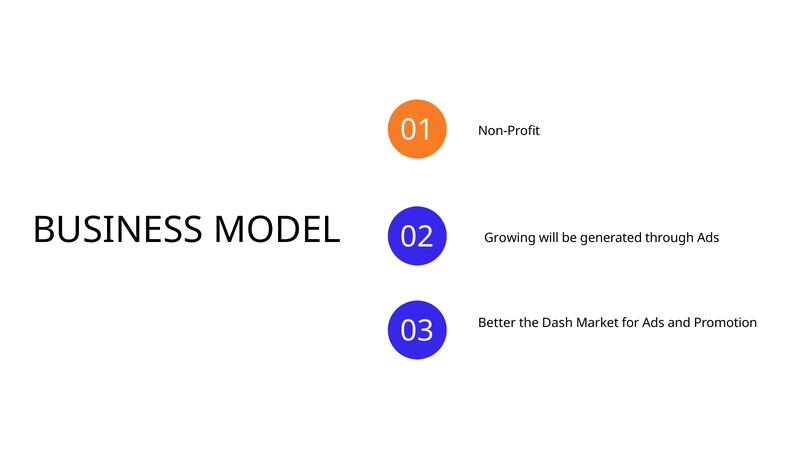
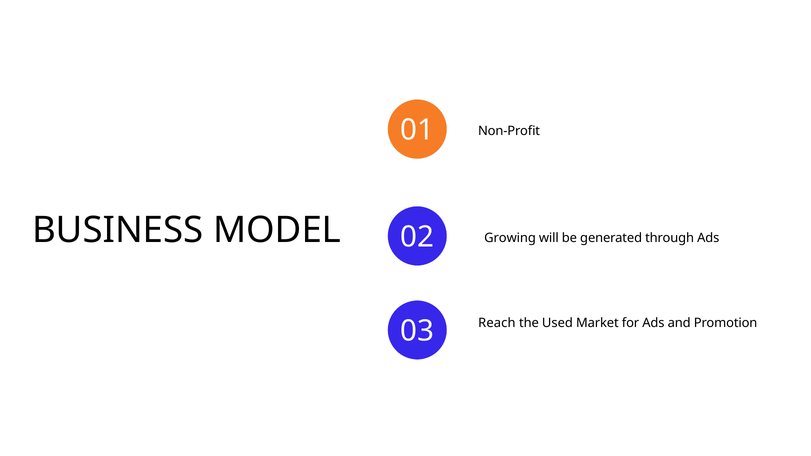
Better: Better -> Reach
Dash: Dash -> Used
